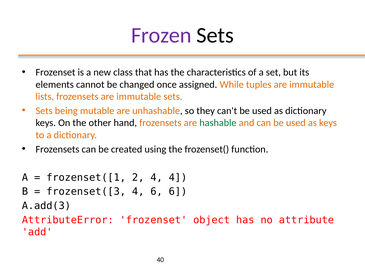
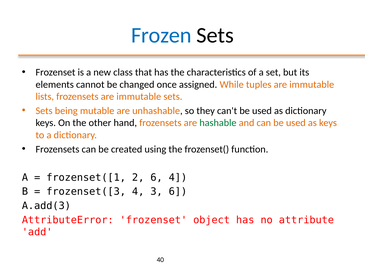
Frozen colour: purple -> blue
2 4: 4 -> 6
4 6: 6 -> 3
